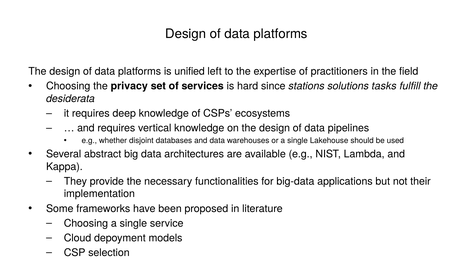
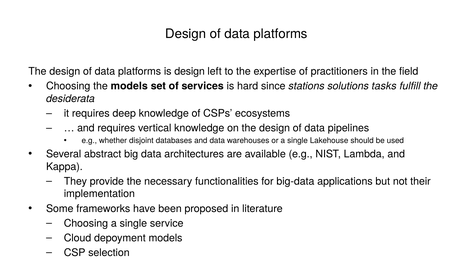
is unified: unified -> design
the privacy: privacy -> models
